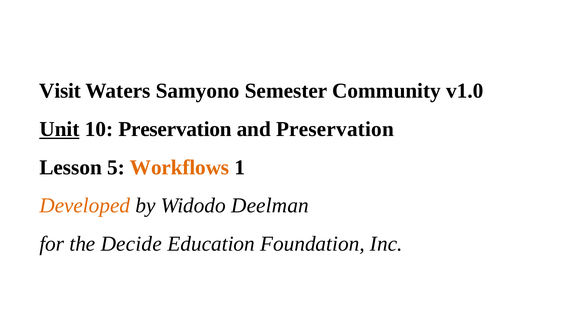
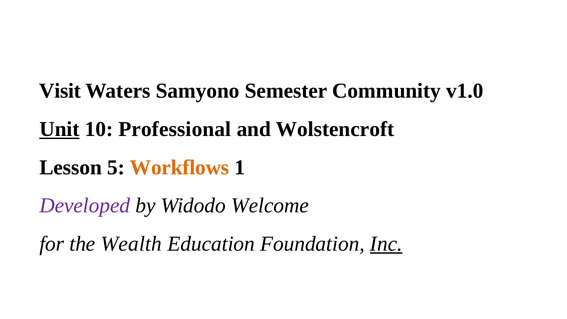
10 Preservation: Preservation -> Professional
and Preservation: Preservation -> Wolstencroft
Developed colour: orange -> purple
Deelman: Deelman -> Welcome
Decide: Decide -> Wealth
Inc underline: none -> present
